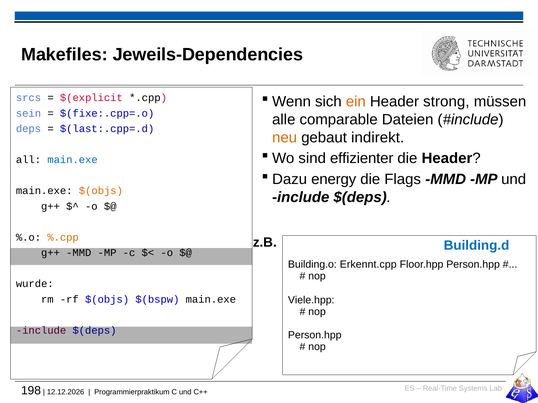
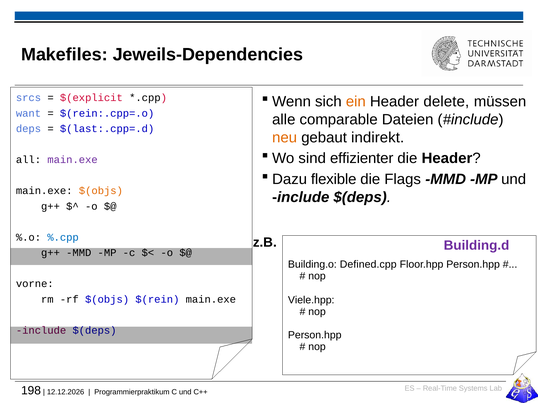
strong: strong -> delete
sein: sein -> want
$(fixe:.cpp=.o: $(fixe:.cpp=.o -> $(rein:.cpp=.o
main.exe at (73, 160) colour: blue -> purple
energy: energy -> flexible
%.cpp colour: orange -> blue
Building.d colour: blue -> purple
Erkennt.cpp: Erkennt.cpp -> Defined.cpp
wurde: wurde -> vorne
$(bspw: $(bspw -> $(rein
